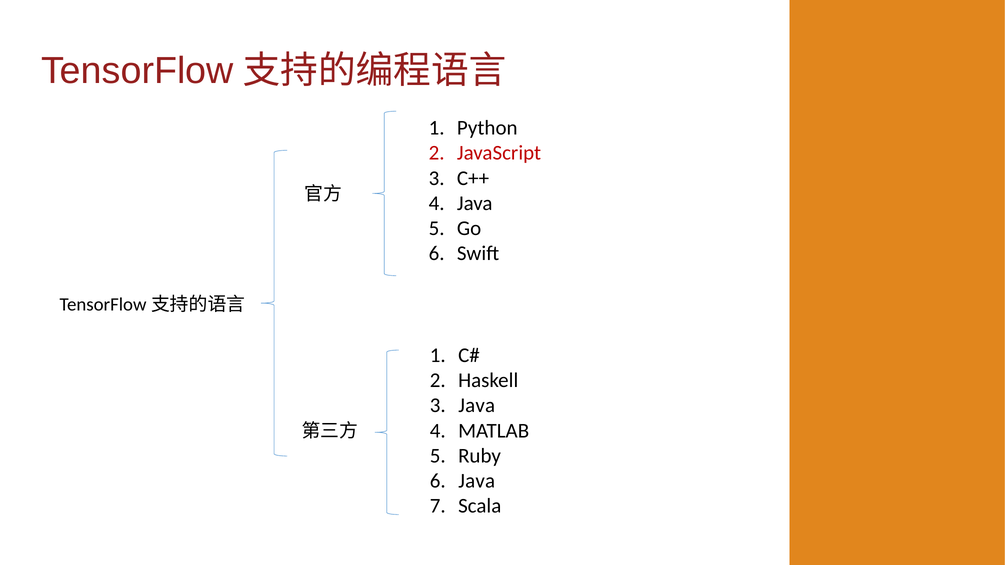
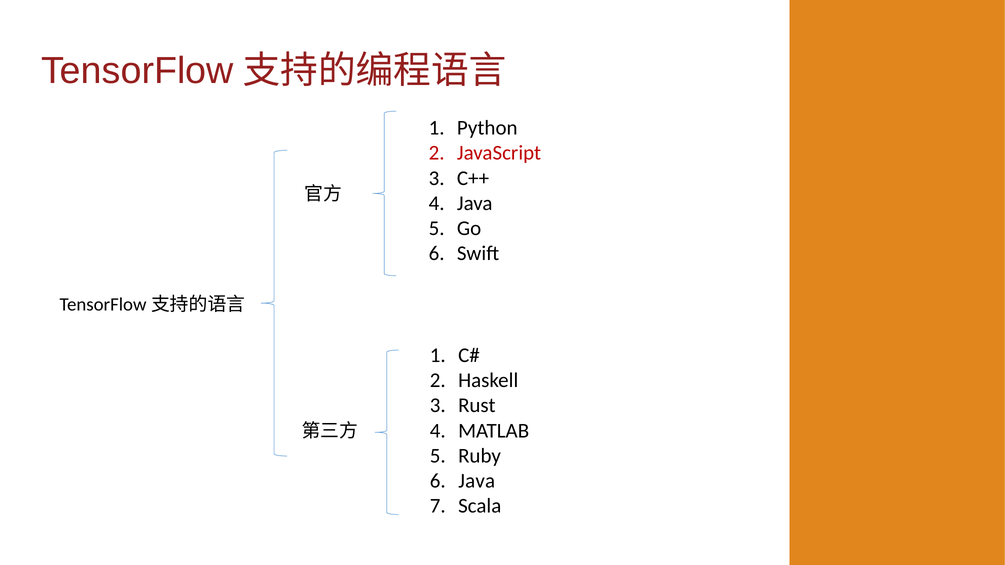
Java at (477, 406): Java -> Rust
